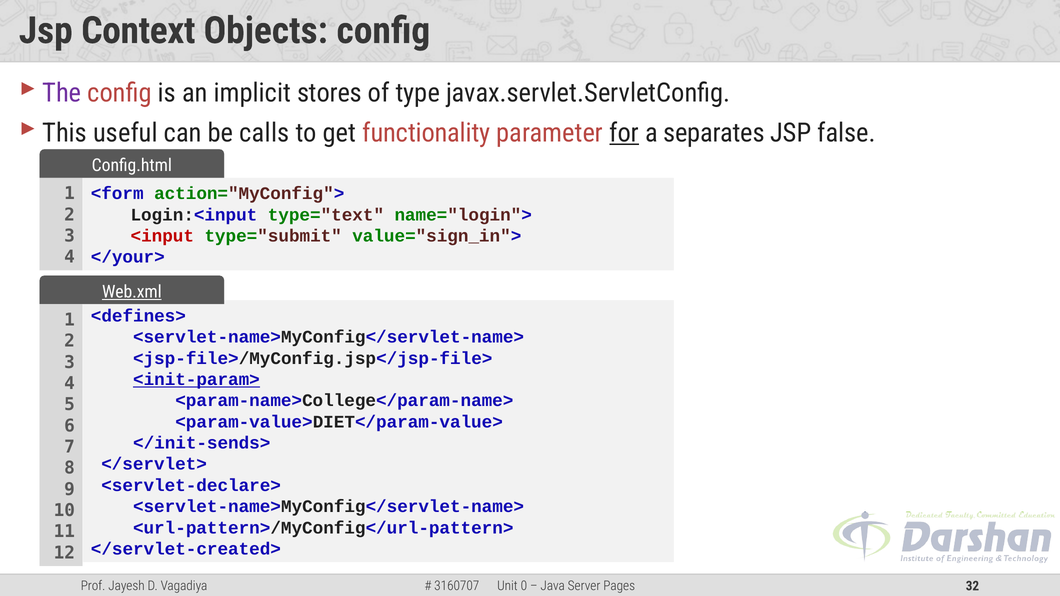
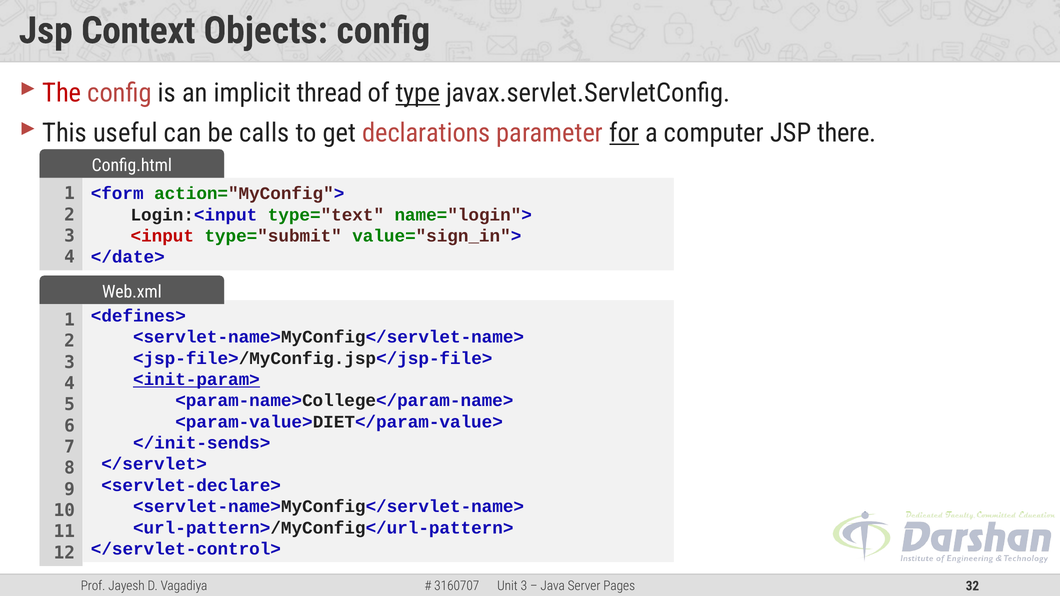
The colour: purple -> red
stores: stores -> thread
type underline: none -> present
functionality: functionality -> declarations
separates: separates -> computer
false: false -> there
</your>: </your> -> </date>
Web.xml underline: present -> none
</servlet-created>: </servlet-created> -> </servlet-control>
0 at (524, 586): 0 -> 3
